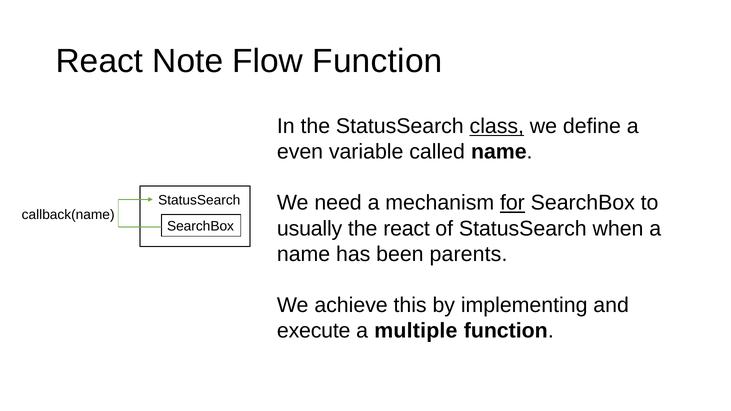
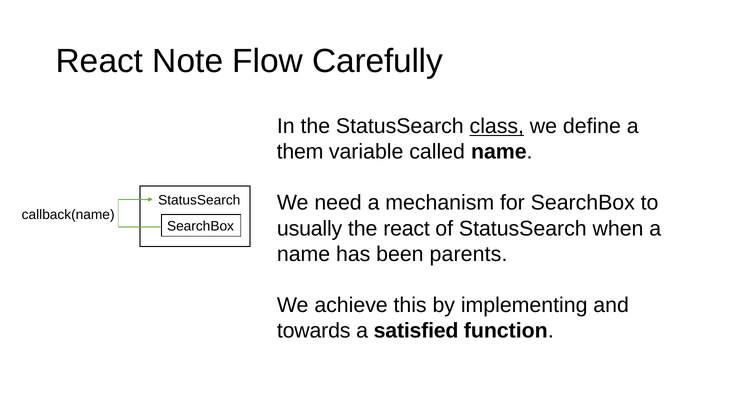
Flow Function: Function -> Carefully
even: even -> them
for underline: present -> none
execute: execute -> towards
multiple: multiple -> satisfied
